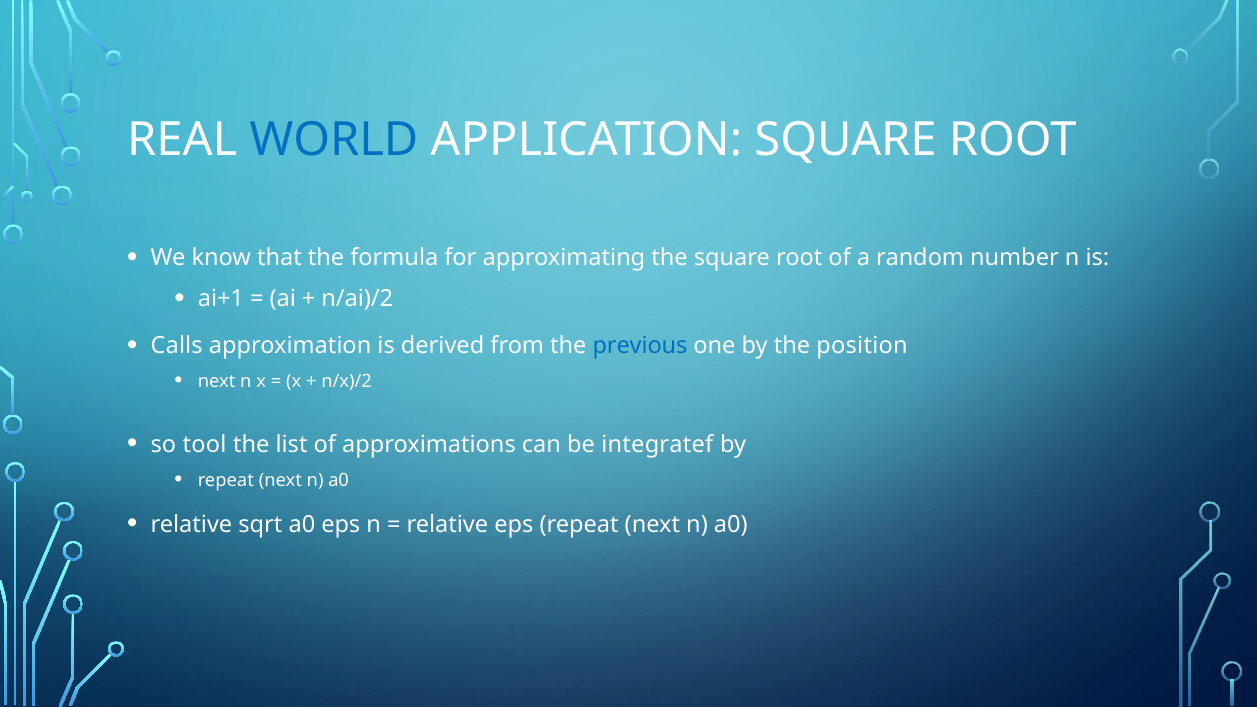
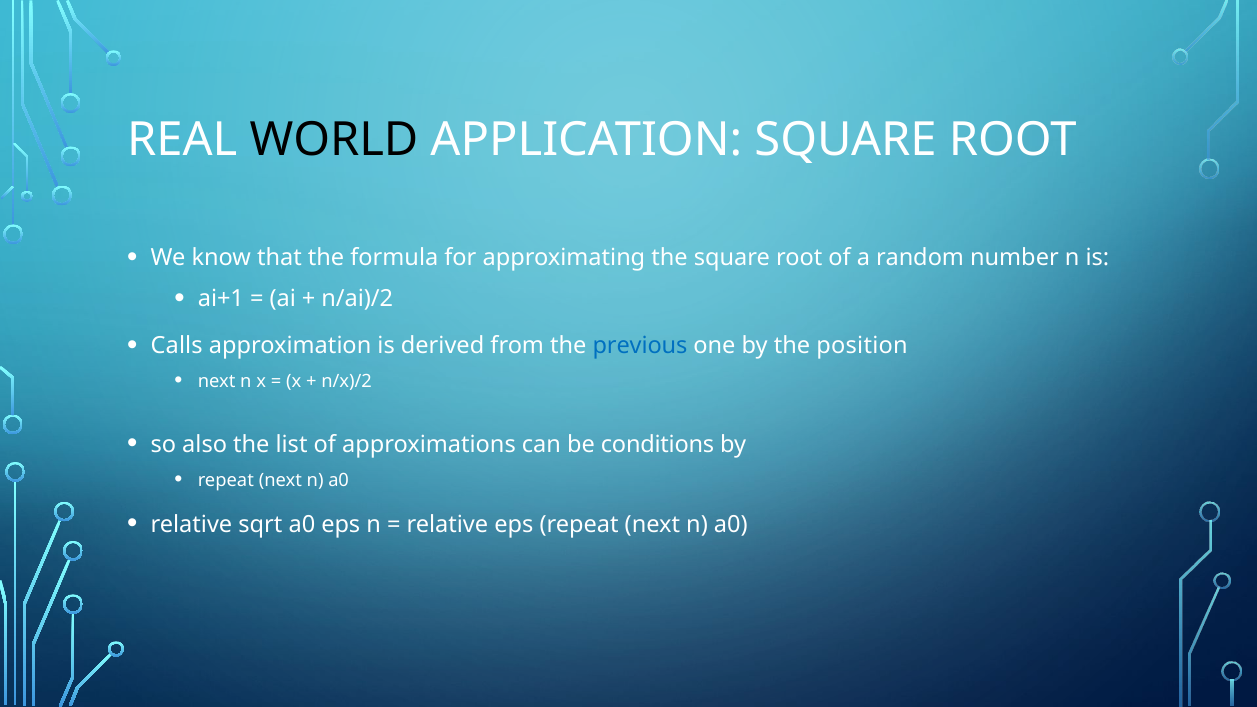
WORLD colour: blue -> black
tool: tool -> also
integratef: integratef -> conditions
